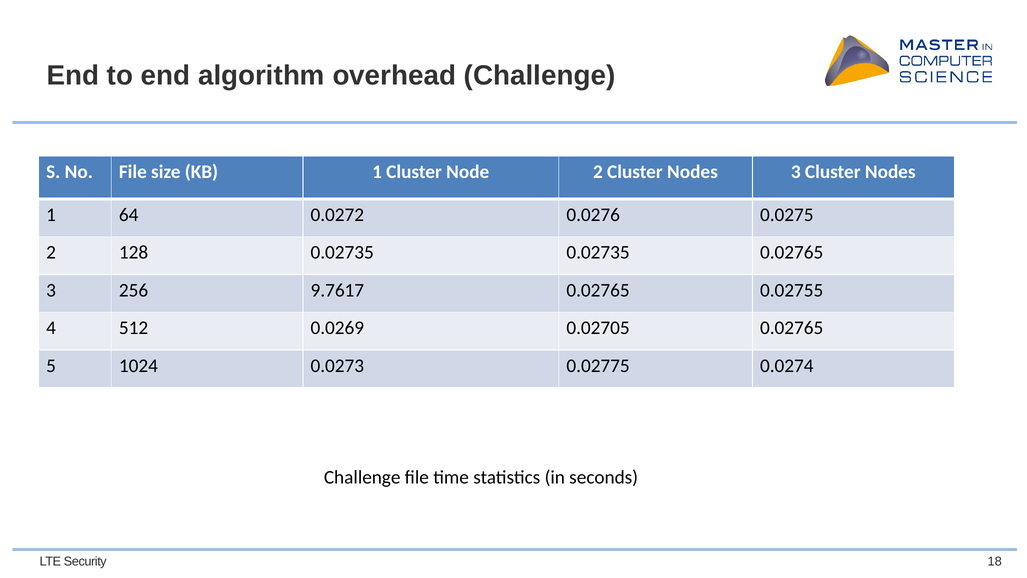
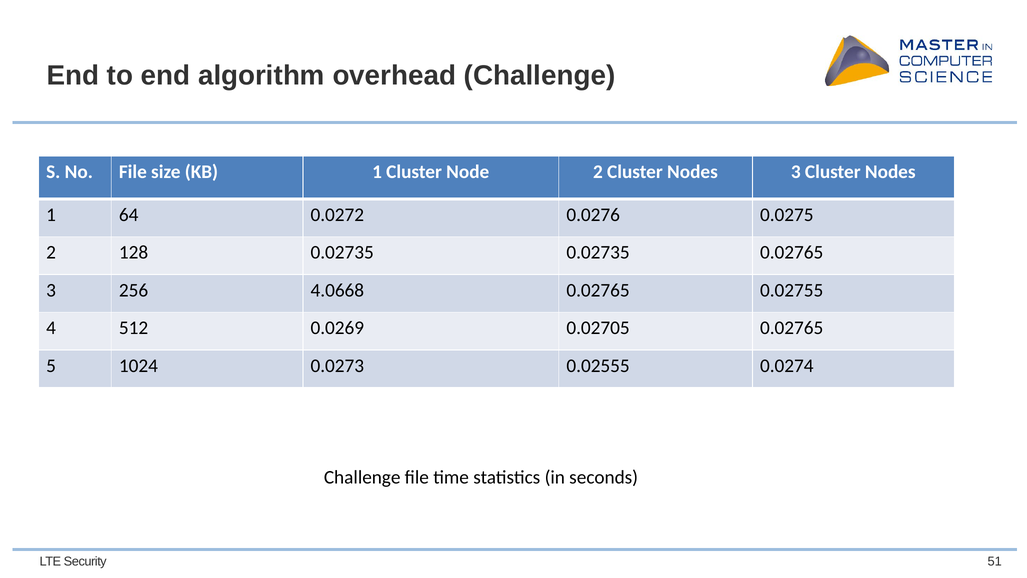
9.7617: 9.7617 -> 4.0668
0.02775: 0.02775 -> 0.02555
18: 18 -> 51
